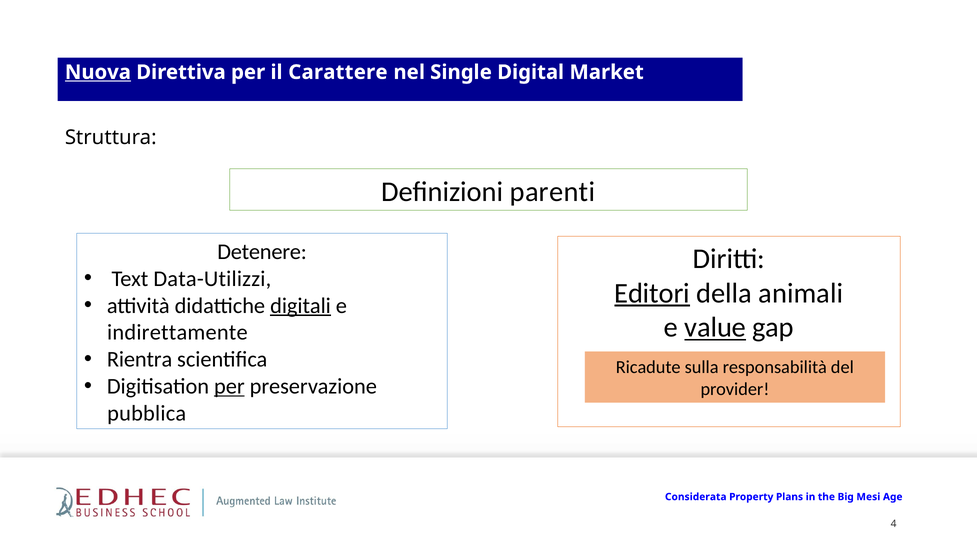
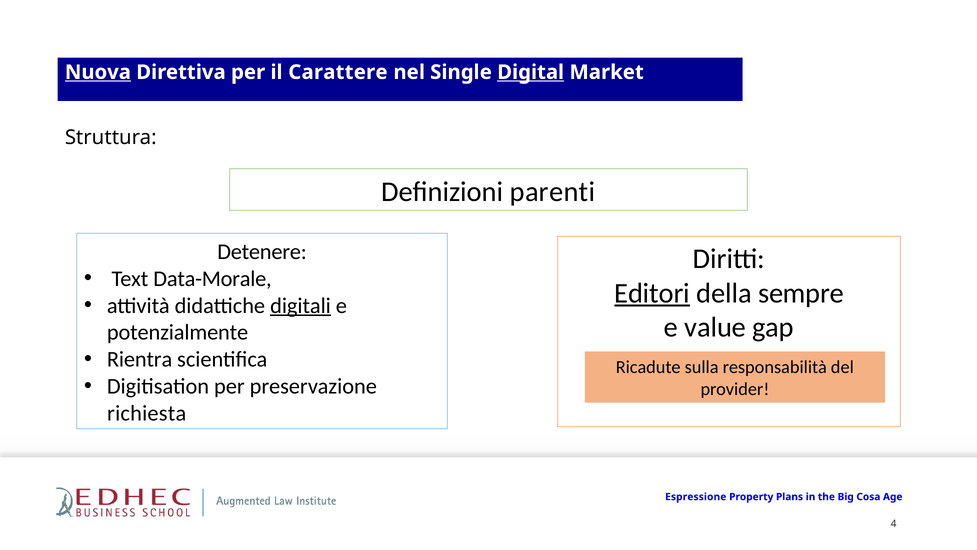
Digital underline: none -> present
Data-Utilizzi: Data-Utilizzi -> Data-Morale
animali: animali -> sempre
value underline: present -> none
indirettamente: indirettamente -> potenzialmente
per at (229, 386) underline: present -> none
pubblica: pubblica -> richiesta
Considerata: Considerata -> Espressione
Mesi: Mesi -> Cosa
